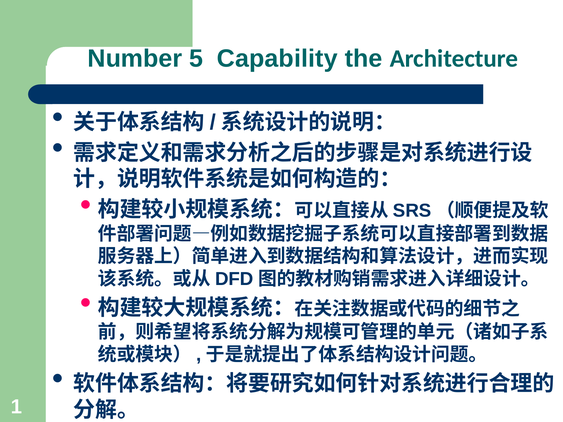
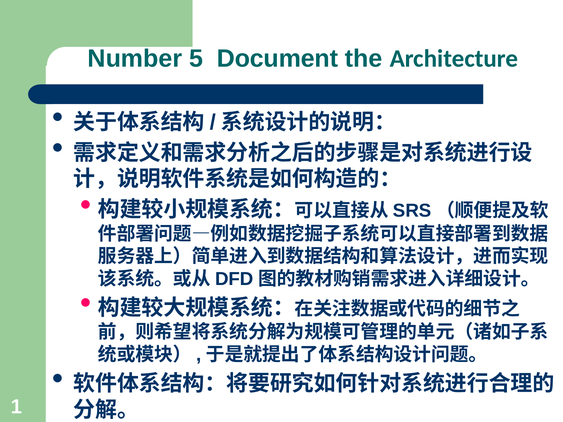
Capability: Capability -> Document
